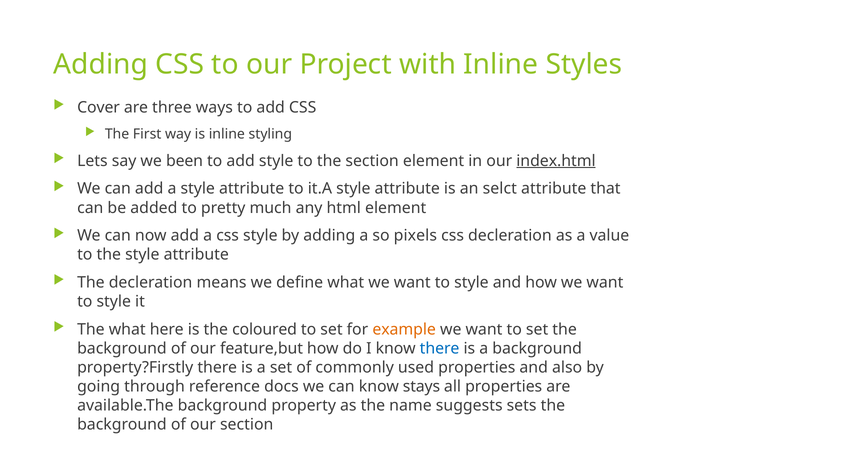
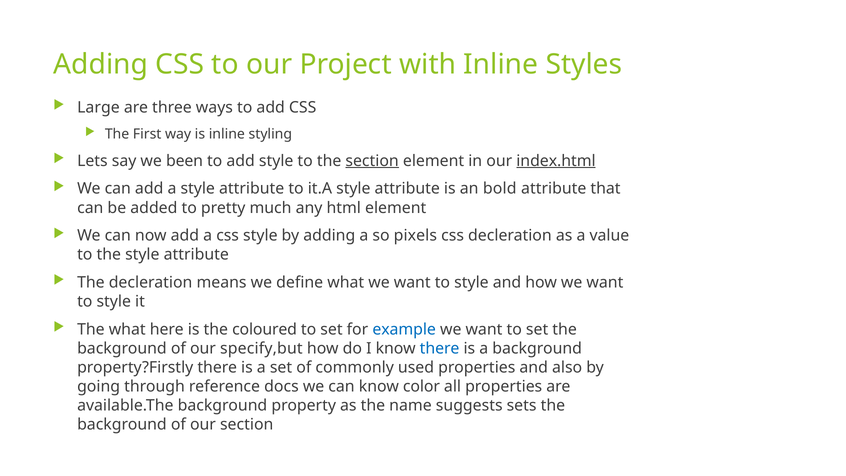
Cover: Cover -> Large
section at (372, 161) underline: none -> present
selct: selct -> bold
example colour: orange -> blue
feature,but: feature,but -> specify,but
stays: stays -> color
